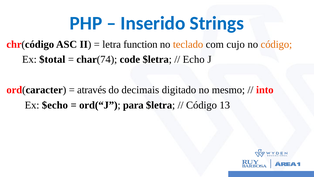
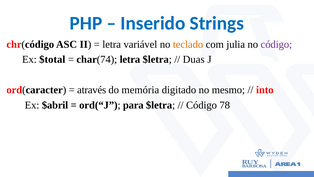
function: function -> variável
cujo: cujo -> julia
código at (276, 44) colour: orange -> purple
char(74 code: code -> letra
Echo: Echo -> Duas
decimais: decimais -> memória
$echo: $echo -> $abril
13: 13 -> 78
